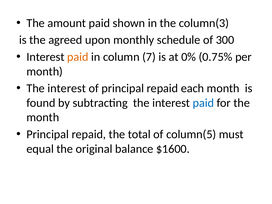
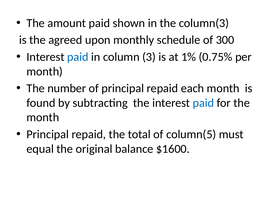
paid at (78, 57) colour: orange -> blue
7: 7 -> 3
0%: 0% -> 1%
interest at (67, 88): interest -> number
